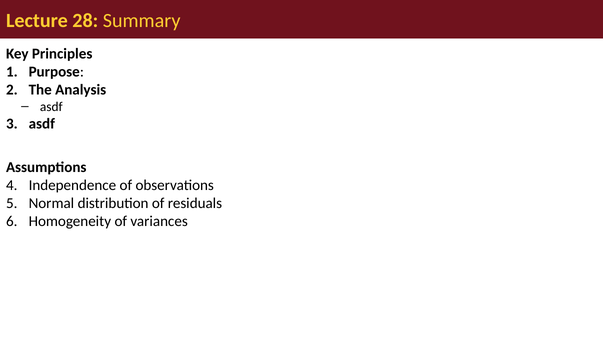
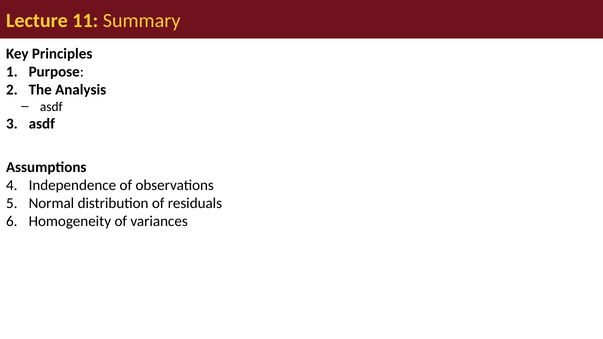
28: 28 -> 11
